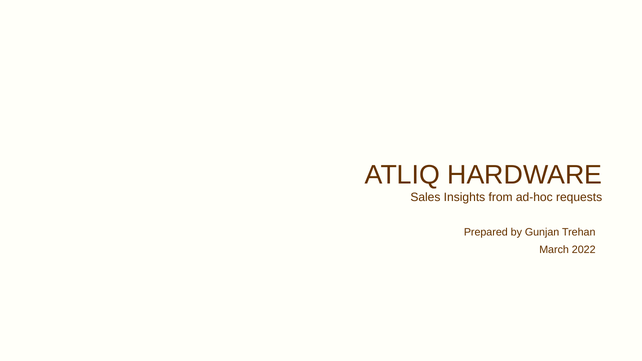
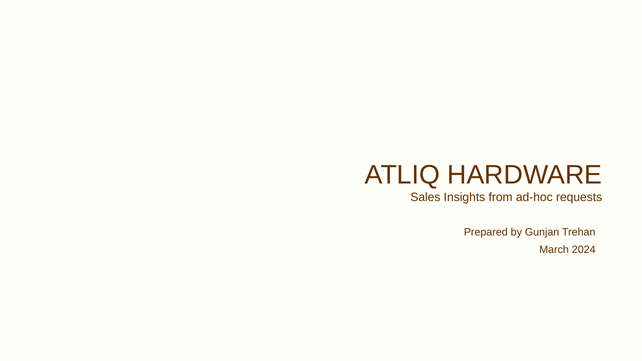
2022: 2022 -> 2024
